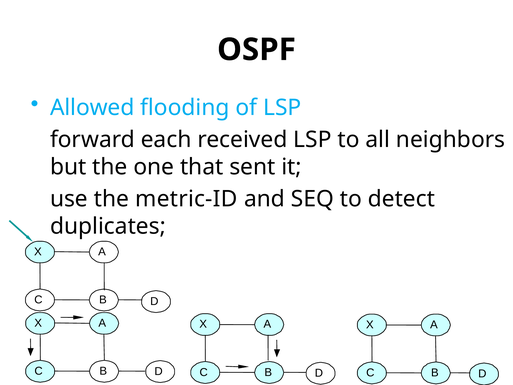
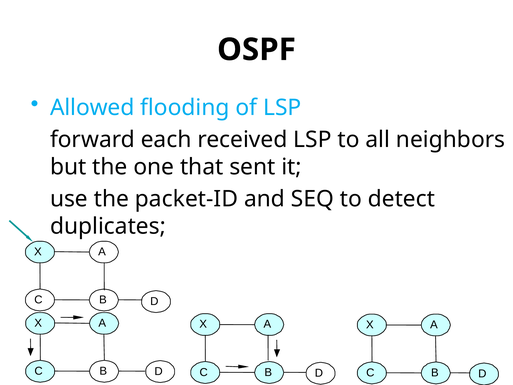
metric-ID: metric-ID -> packet-ID
